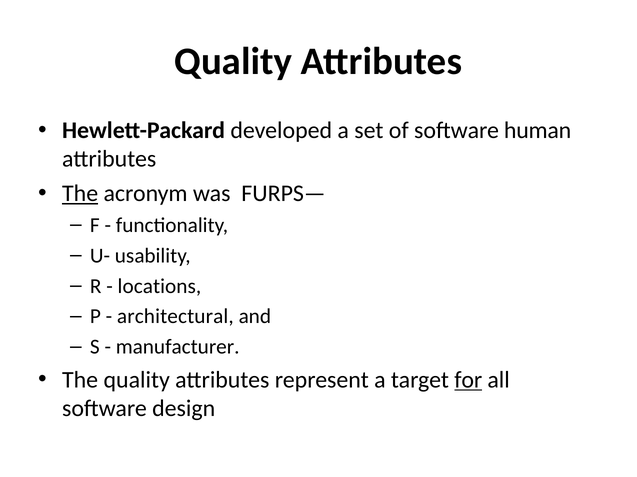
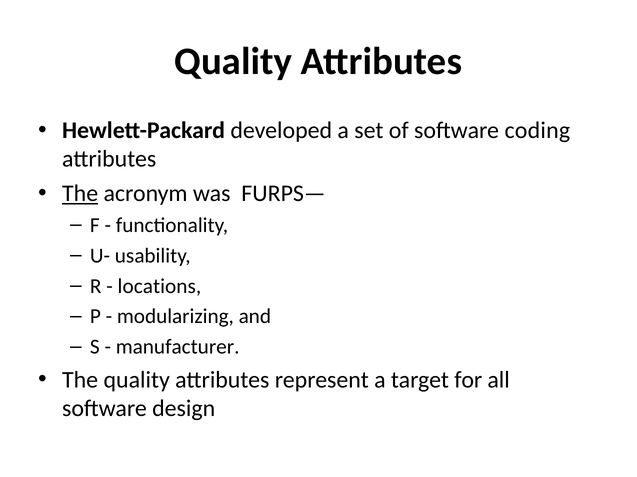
human: human -> coding
architectural: architectural -> modularizing
for underline: present -> none
